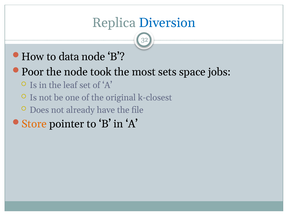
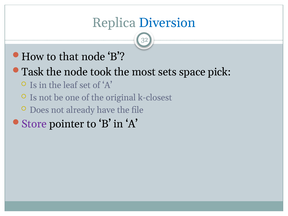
data: data -> that
Poor: Poor -> Task
jobs: jobs -> pick
Store colour: orange -> purple
